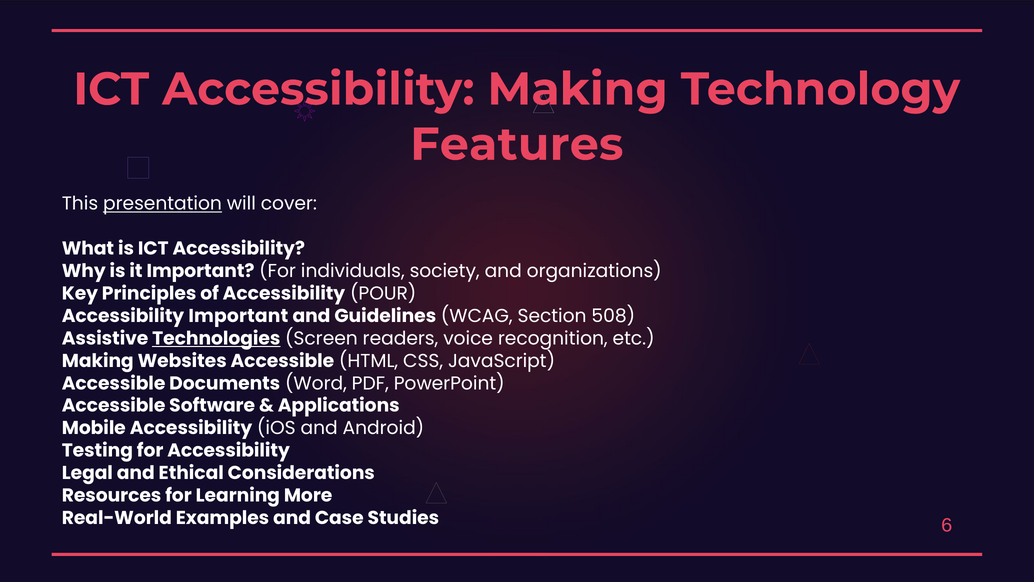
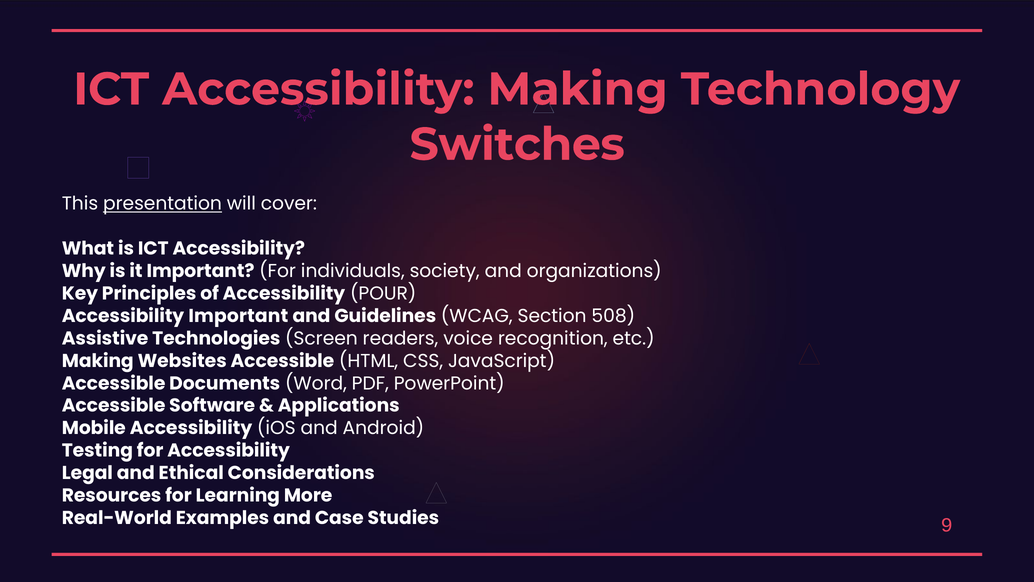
Features: Features -> Switches
Technologies underline: present -> none
6: 6 -> 9
